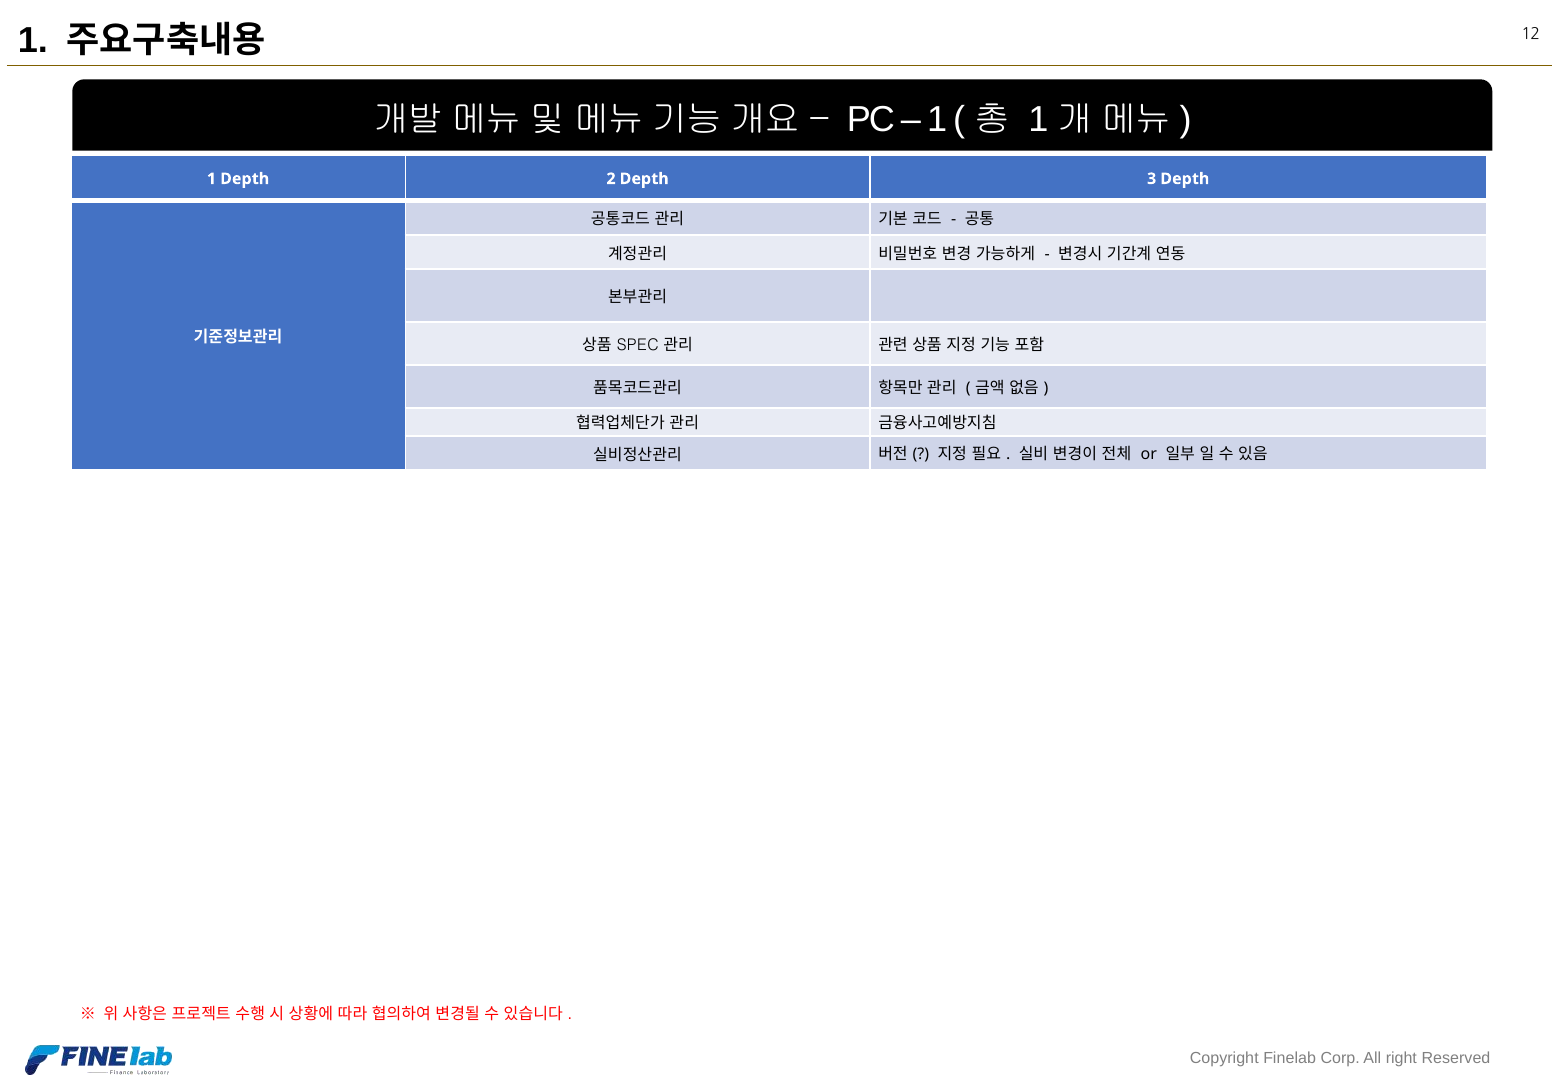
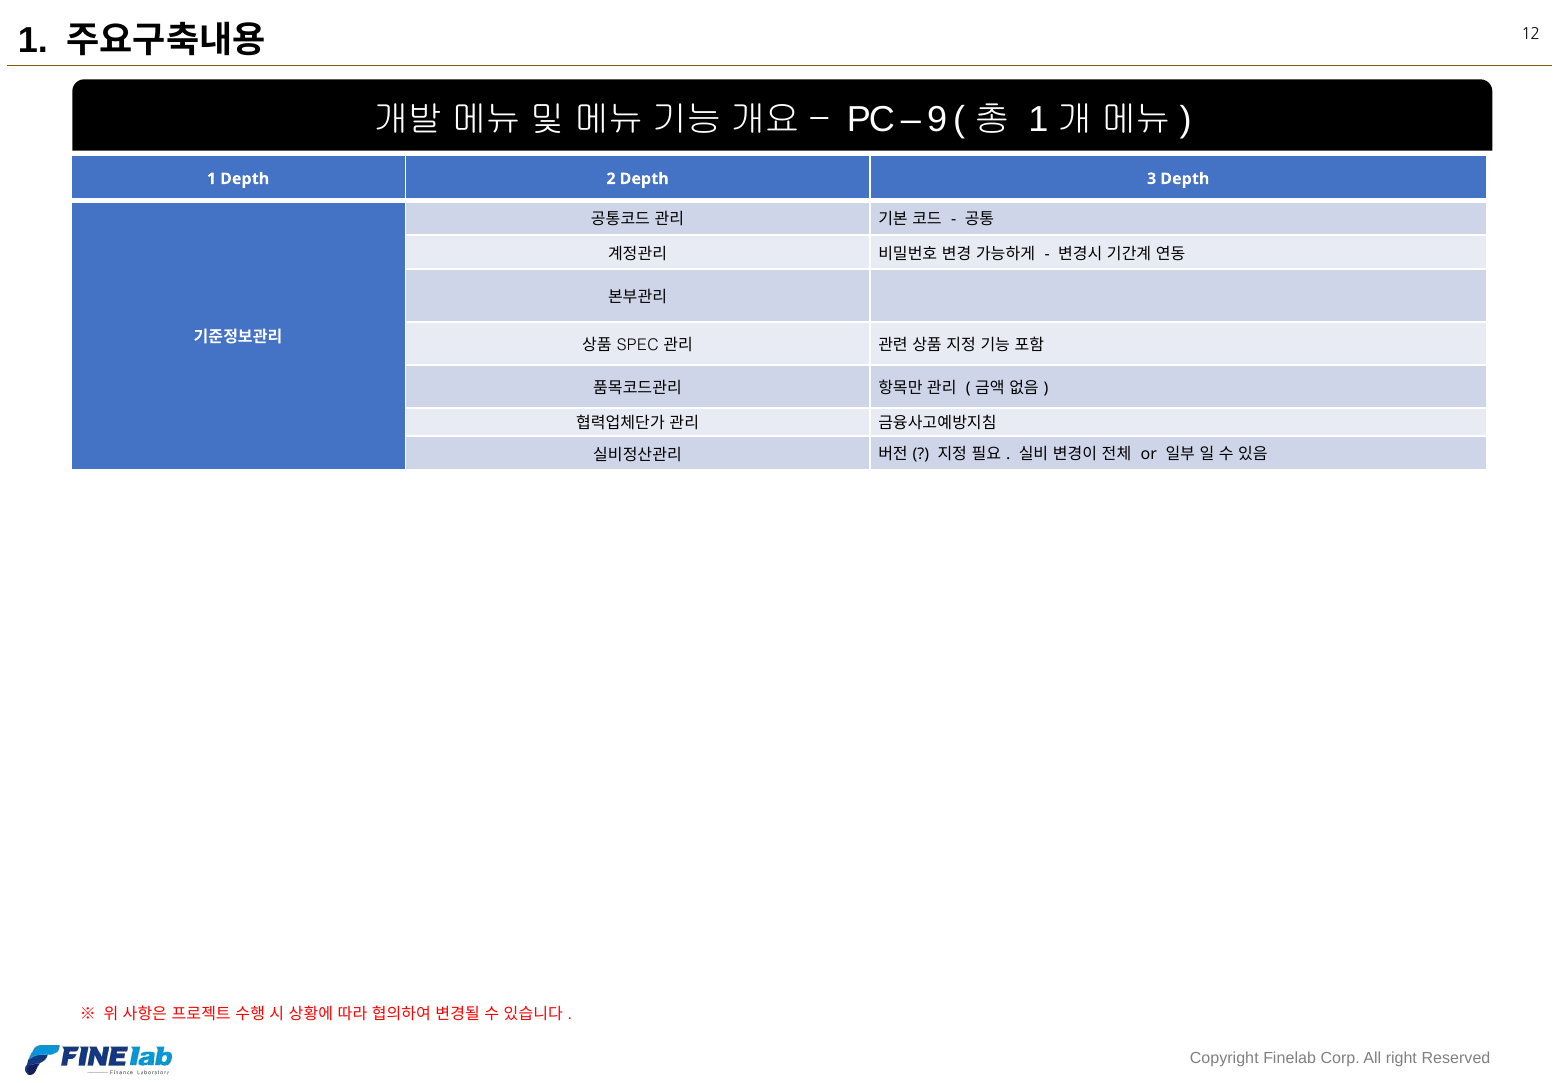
1 at (937, 119): 1 -> 9
